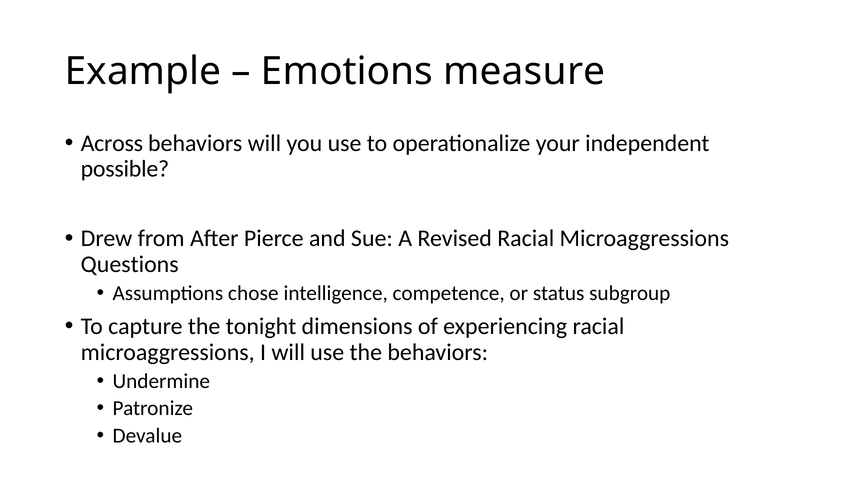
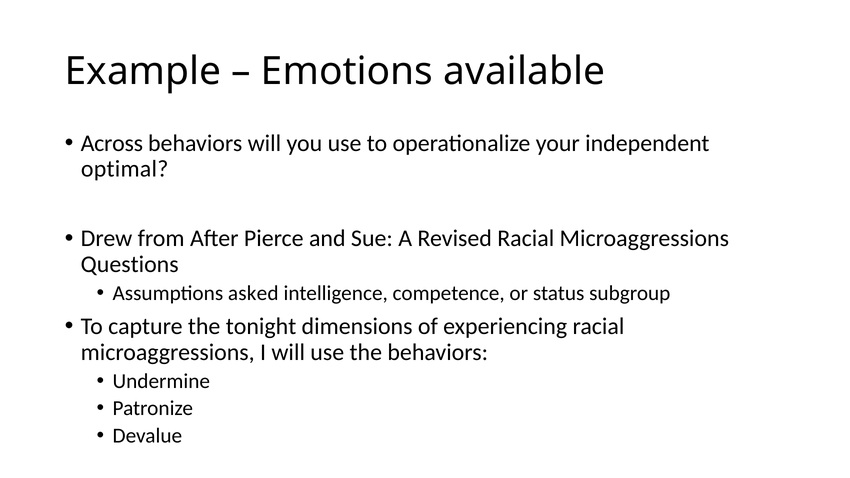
measure: measure -> available
possible: possible -> optimal
chose: chose -> asked
